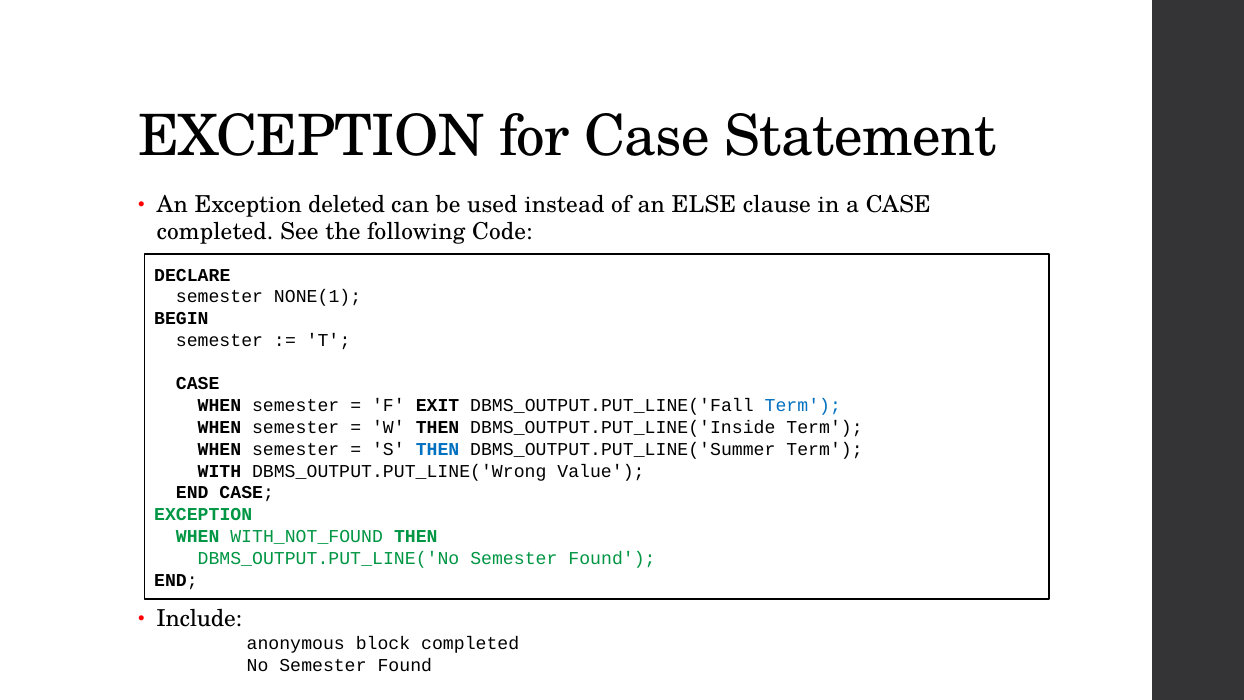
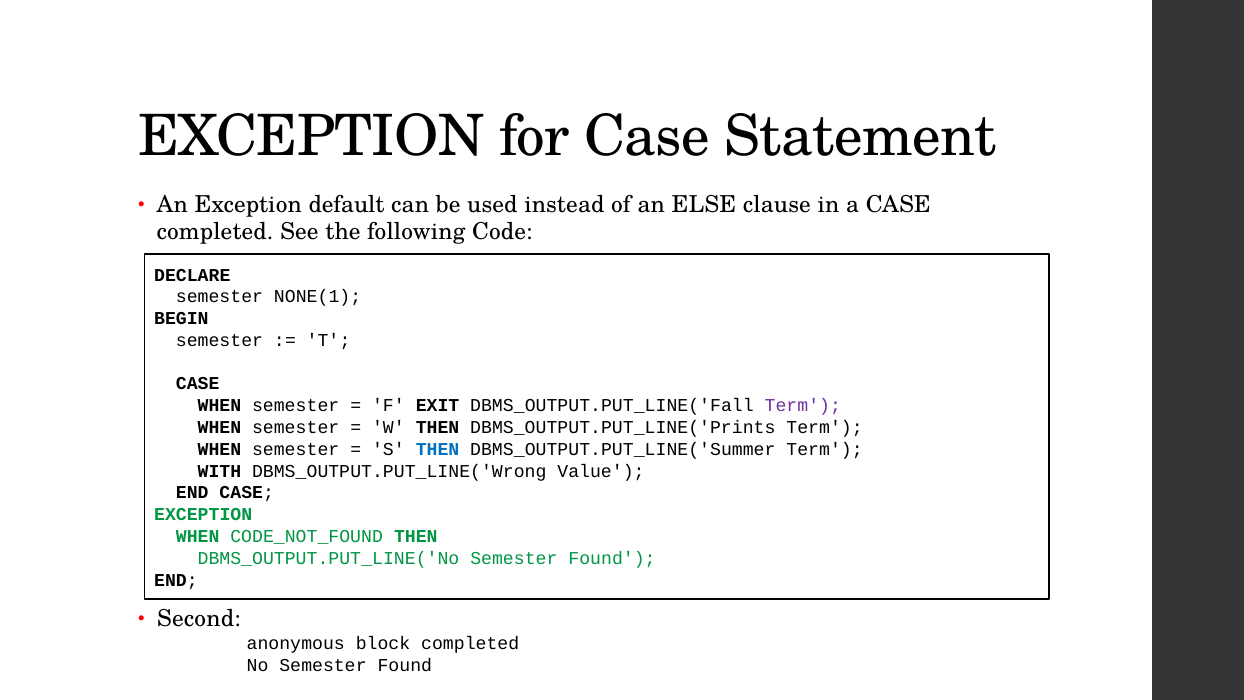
deleted: deleted -> default
Term at (803, 406) colour: blue -> purple
DBMS_OUTPUT.PUT_LINE('Inside: DBMS_OUTPUT.PUT_LINE('Inside -> DBMS_OUTPUT.PUT_LINE('Prints
WITH_NOT_FOUND: WITH_NOT_FOUND -> CODE_NOT_FOUND
Include: Include -> Second
